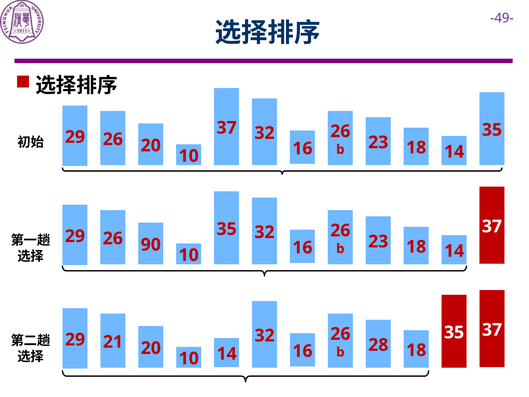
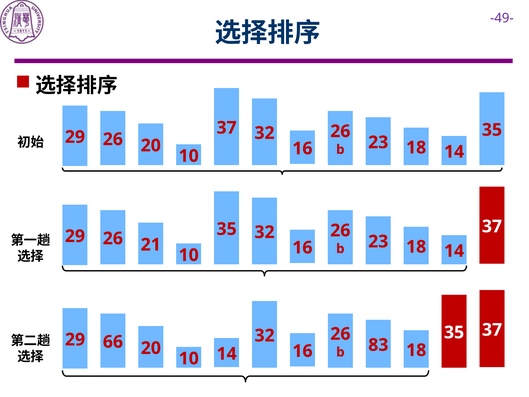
90: 90 -> 21
21: 21 -> 66
28: 28 -> 83
